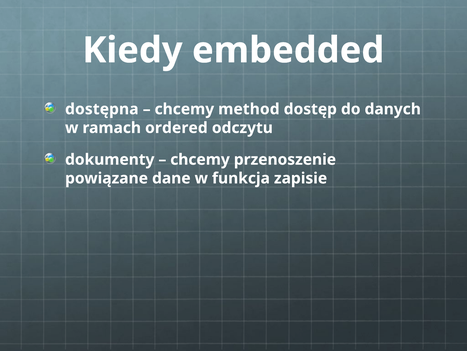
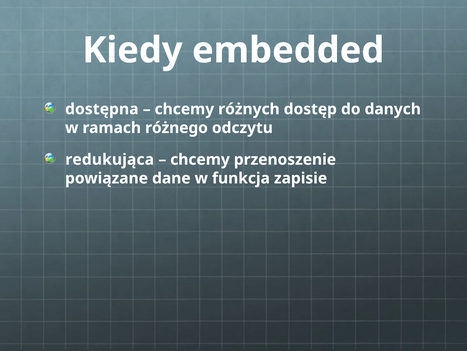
method: method -> różnych
ordered: ordered -> różnego
dokumenty: dokumenty -> redukująca
